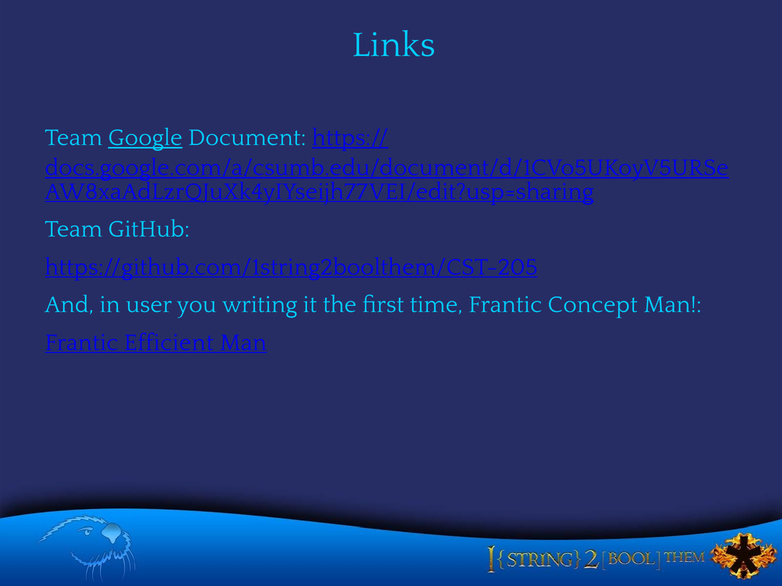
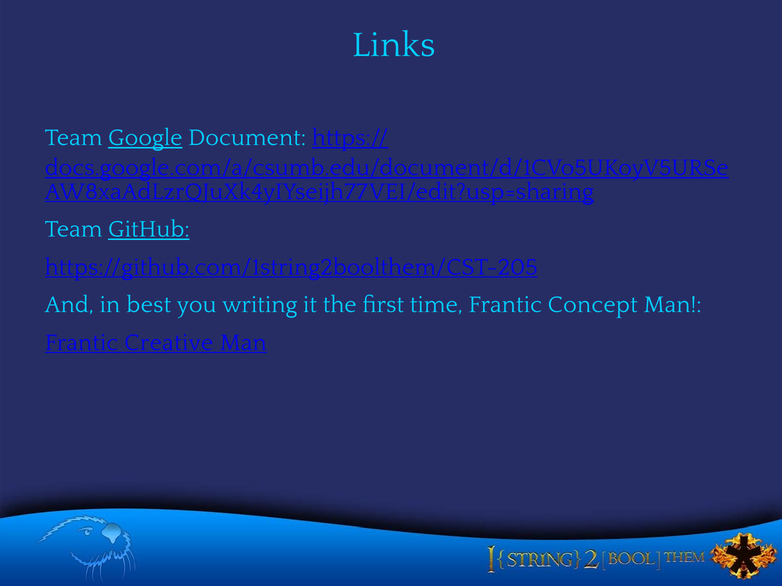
GitHub underline: none -> present
user: user -> best
Efficient: Efficient -> Creative
